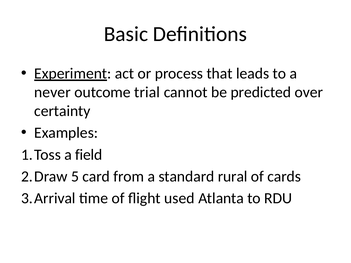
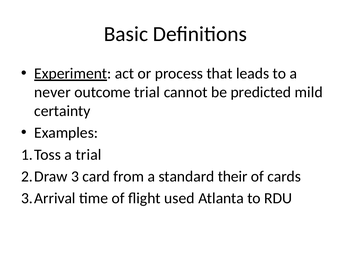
over: over -> mild
a field: field -> trial
5: 5 -> 3
rural: rural -> their
